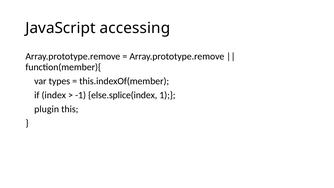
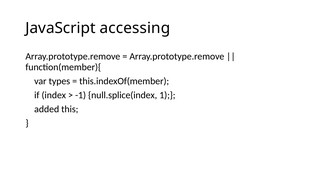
else.splice(index: else.splice(index -> null.splice(index
plugin: plugin -> added
